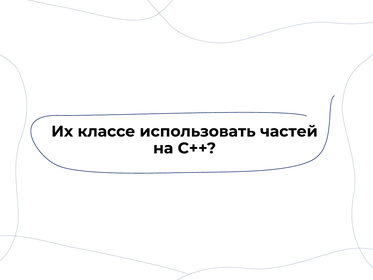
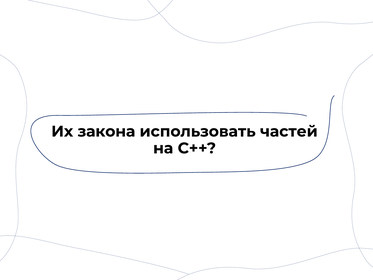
классе: классе -> закона
